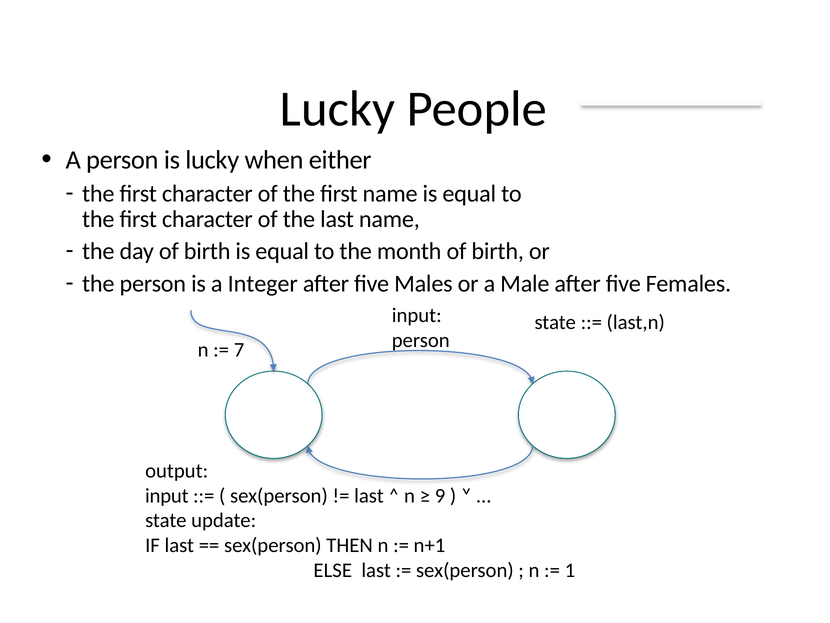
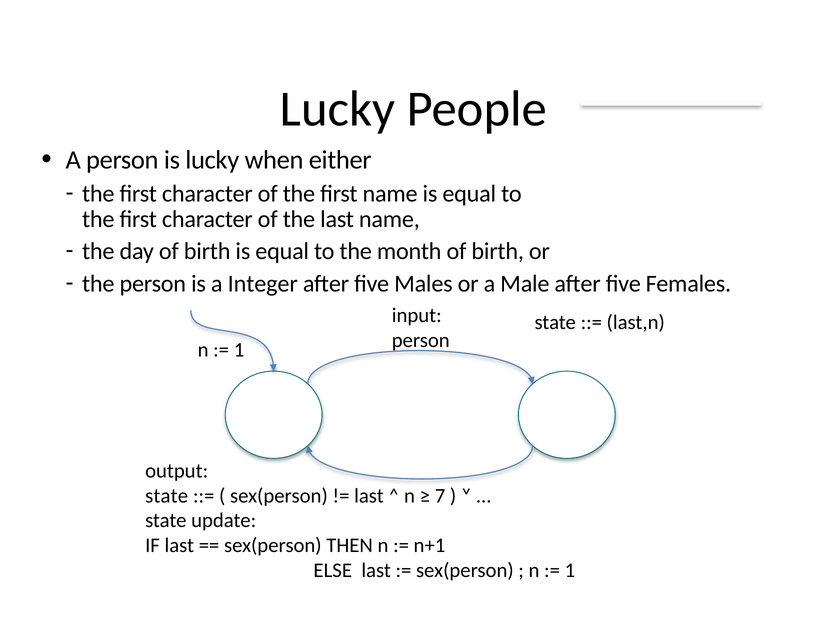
7 at (239, 350): 7 -> 1
input at (167, 495): input -> state
9: 9 -> 7
